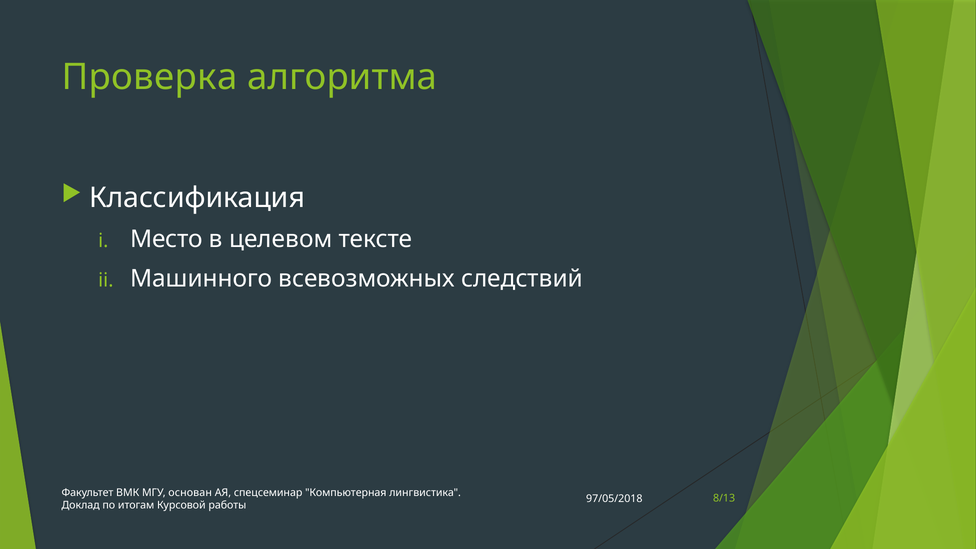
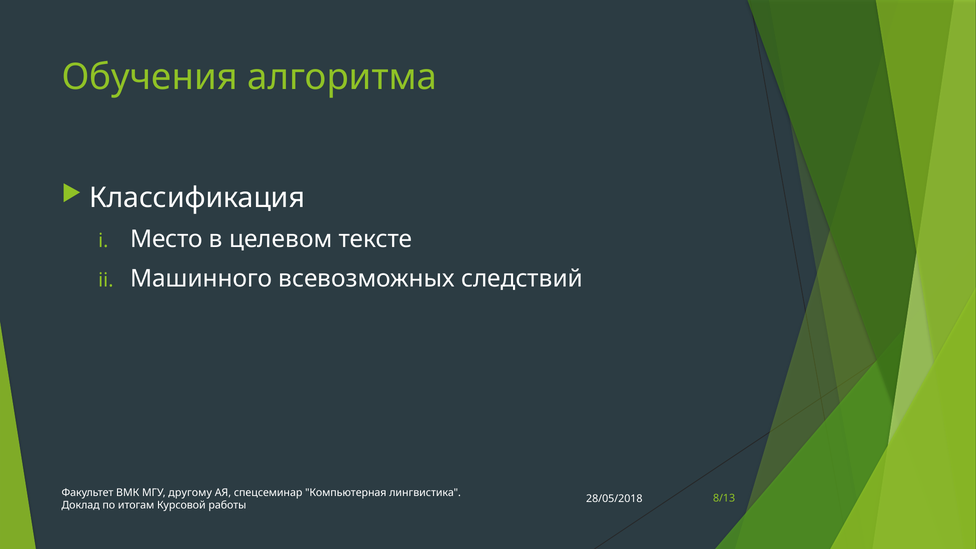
Проверка: Проверка -> Обучения
основан: основан -> другому
97/05/2018: 97/05/2018 -> 28/05/2018
